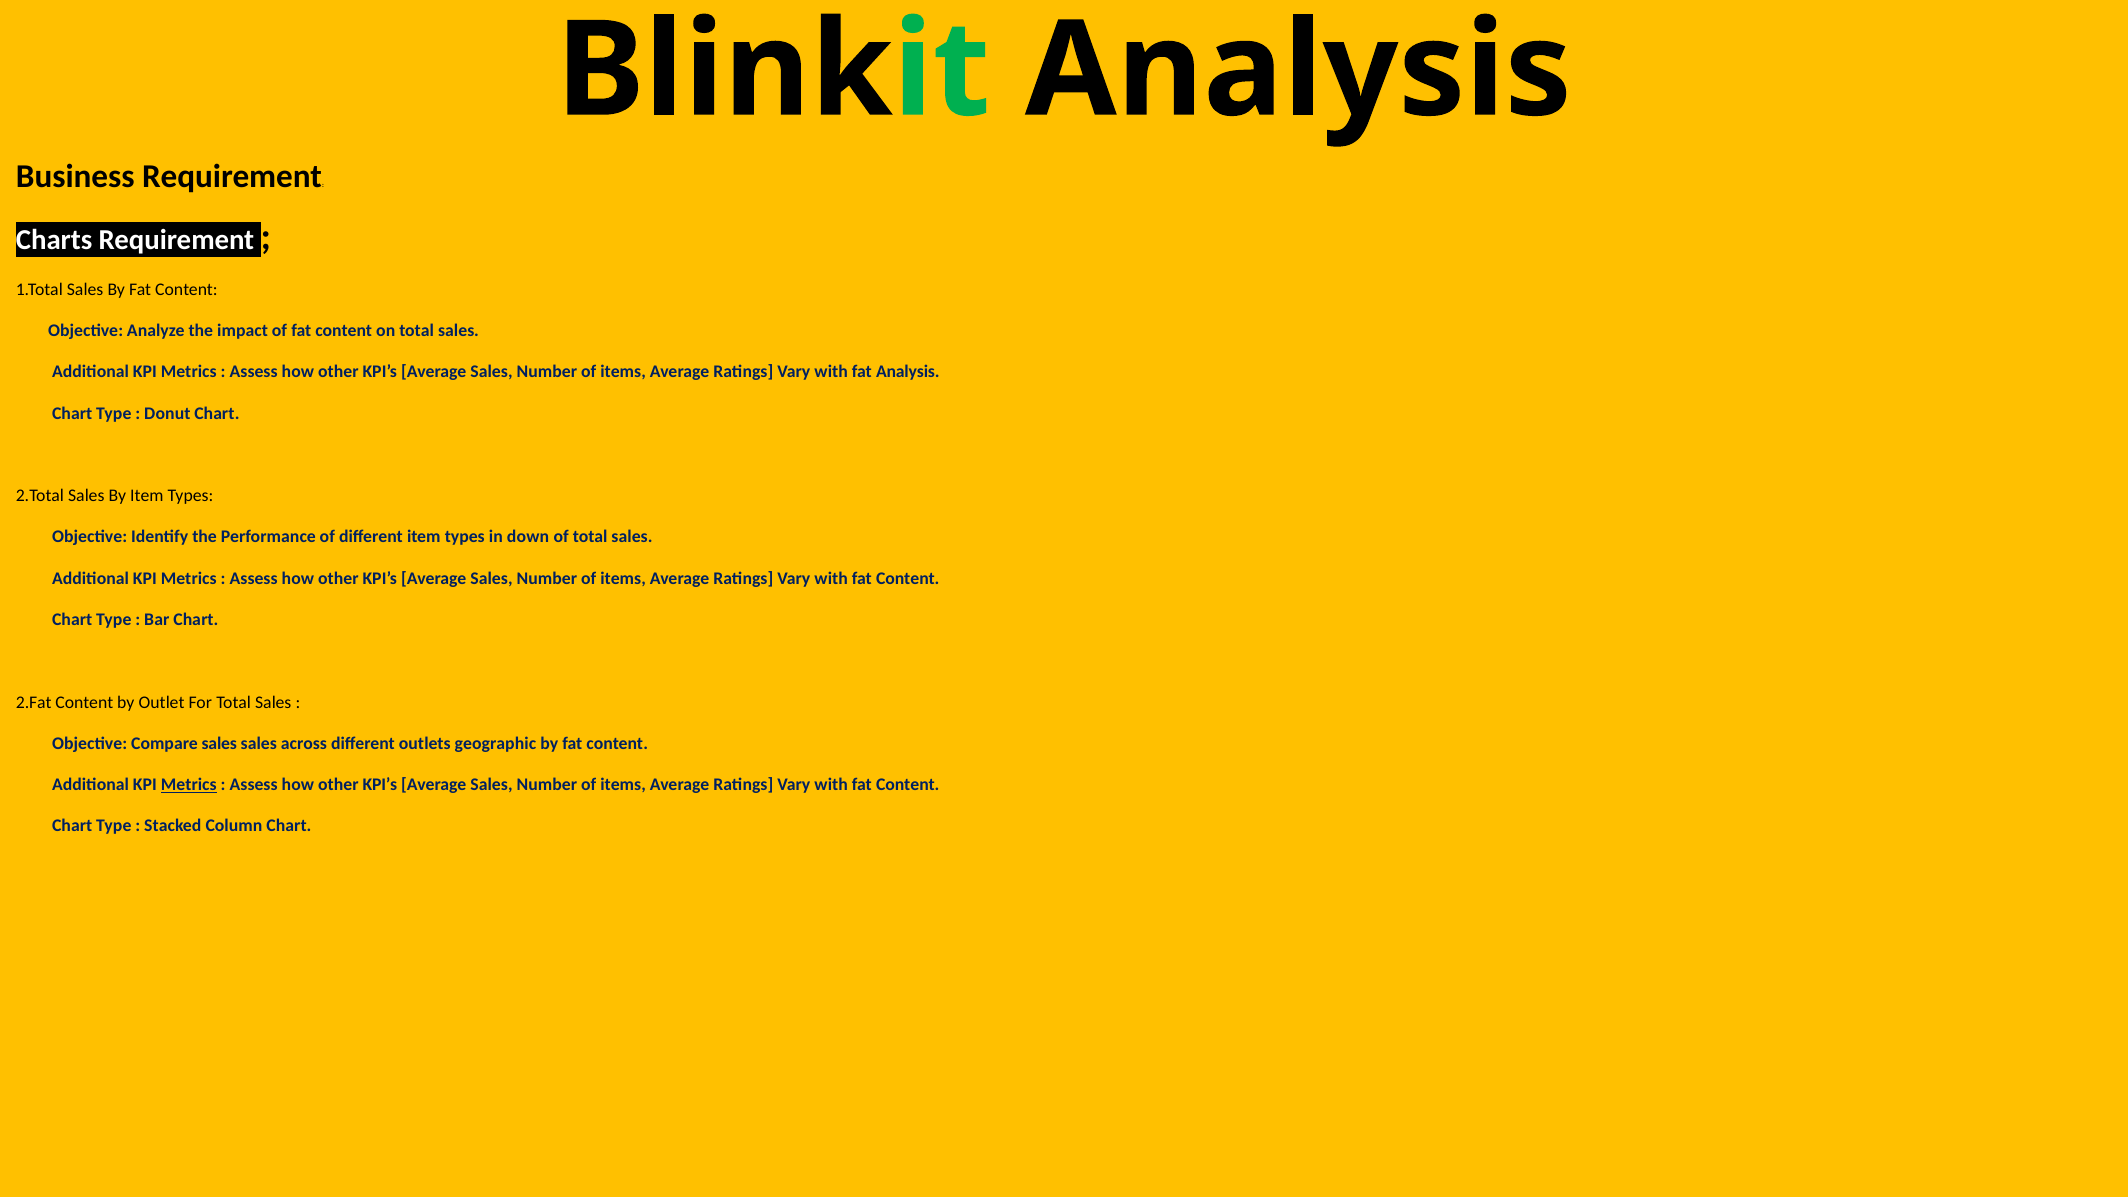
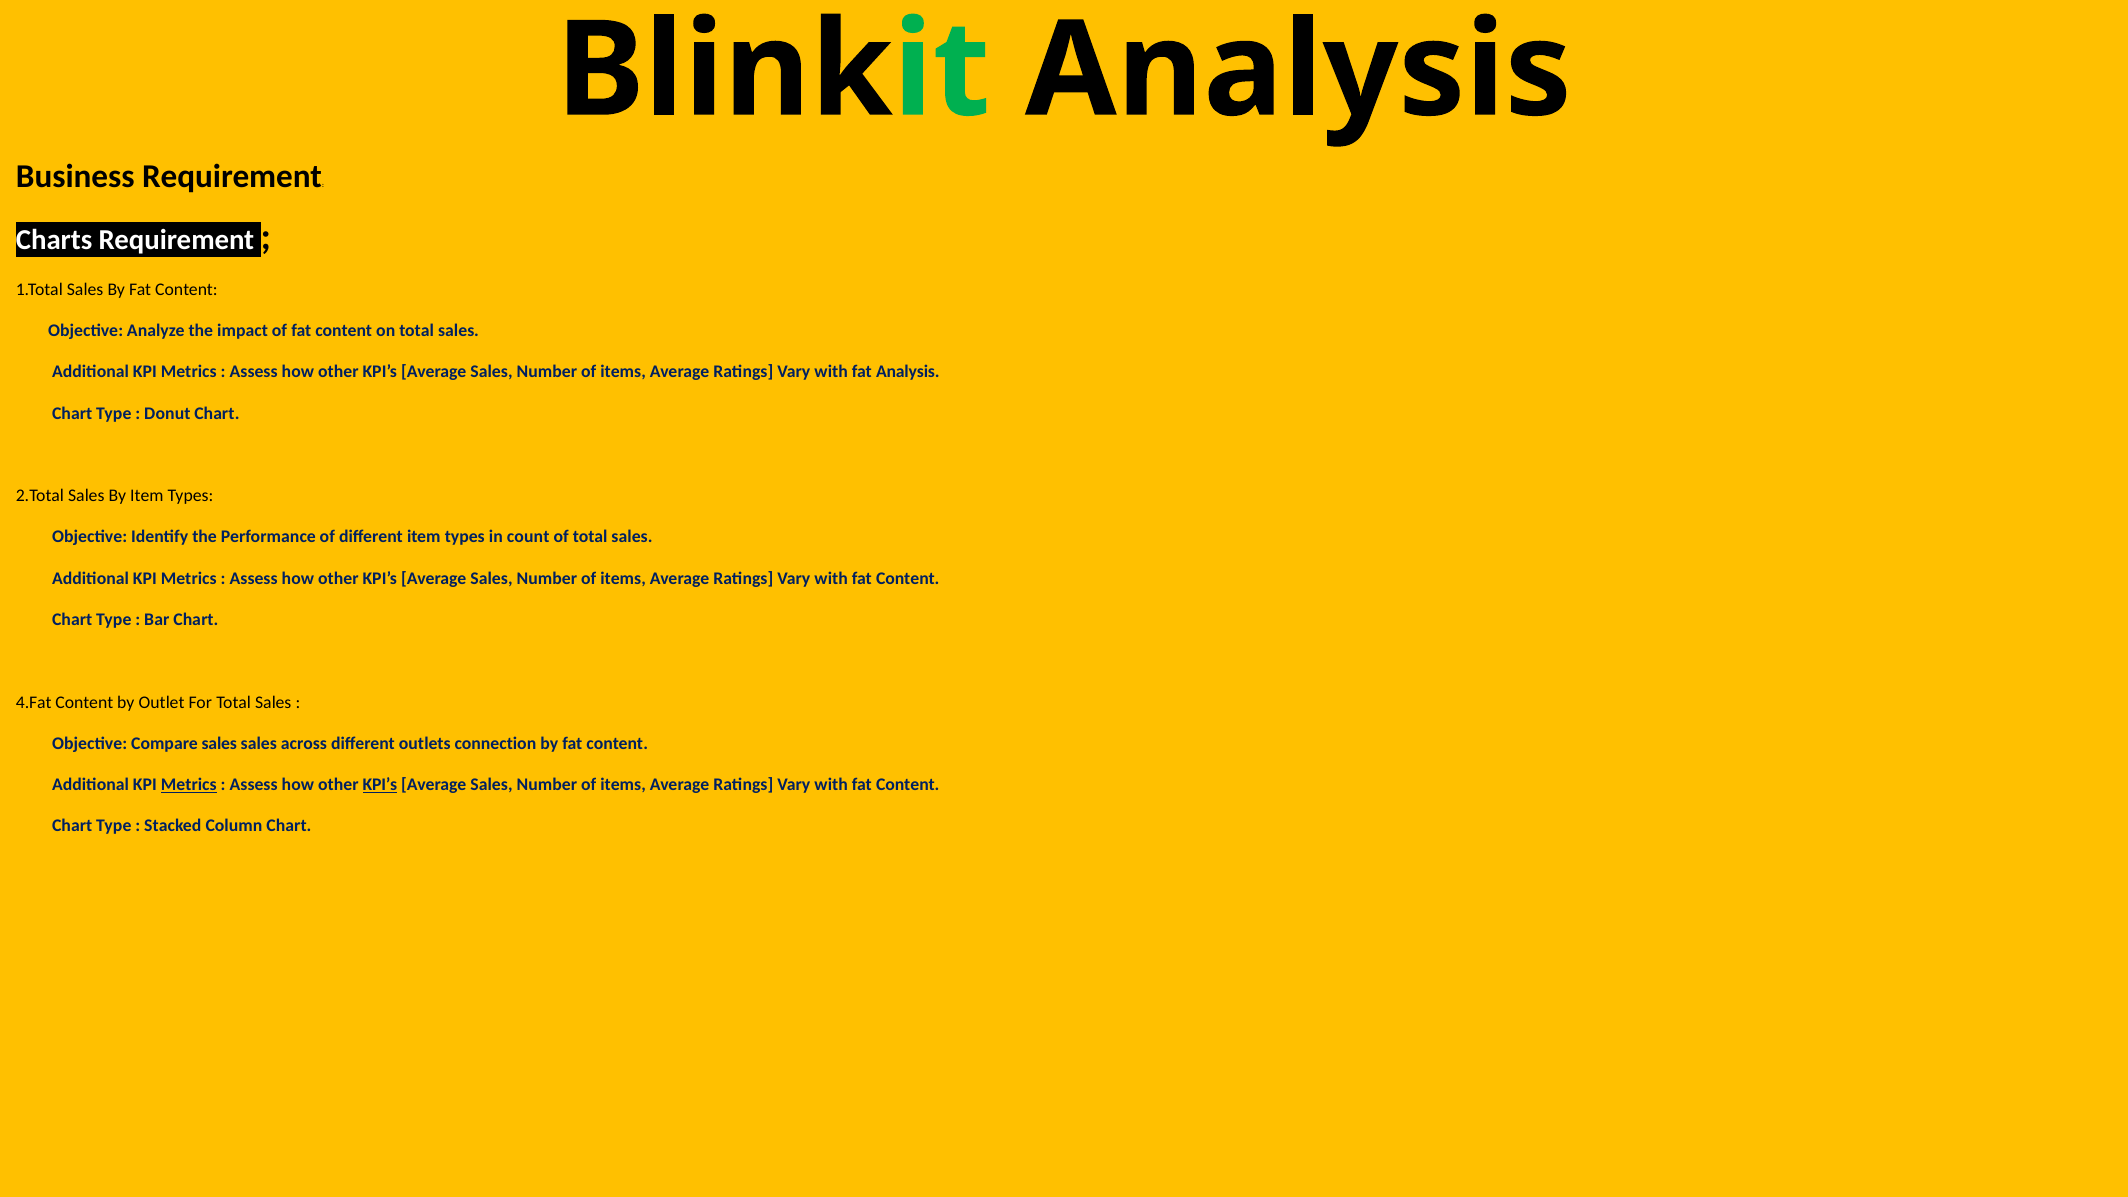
down: down -> count
2.Fat: 2.Fat -> 4.Fat
geographic: geographic -> connection
KPI’s at (380, 785) underline: none -> present
